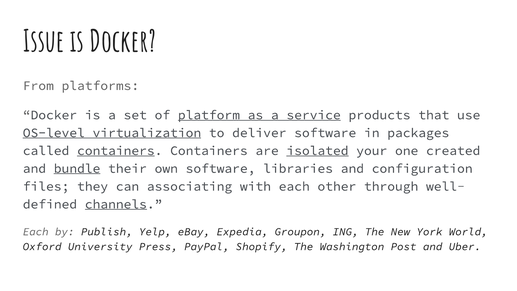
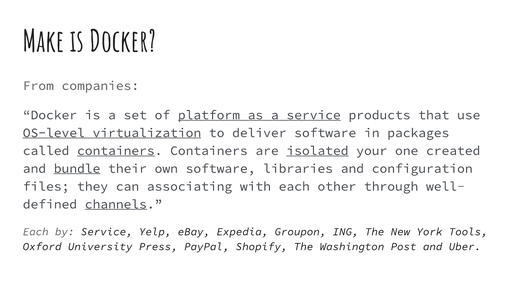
Issue: Issue -> Make
platforms: platforms -> companies
by Publish: Publish -> Service
World: World -> Tools
